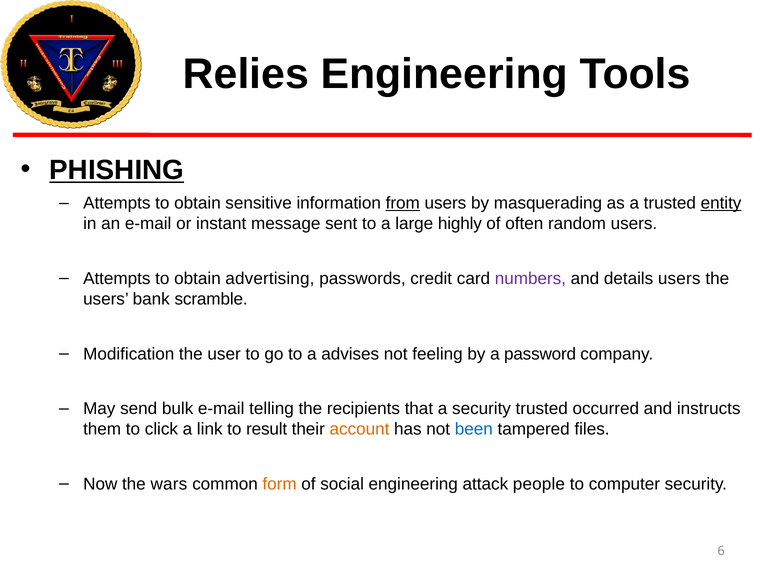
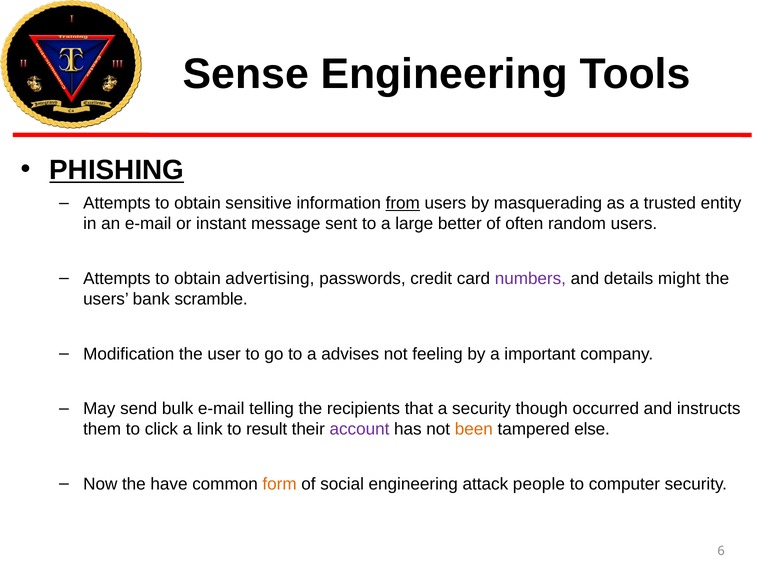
Relies: Relies -> Sense
entity underline: present -> none
highly: highly -> better
details users: users -> might
password: password -> important
security trusted: trusted -> though
account colour: orange -> purple
been colour: blue -> orange
files: files -> else
wars: wars -> have
